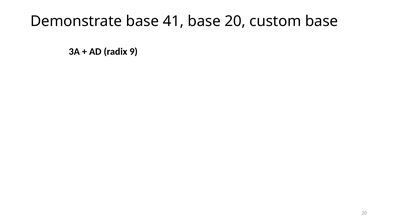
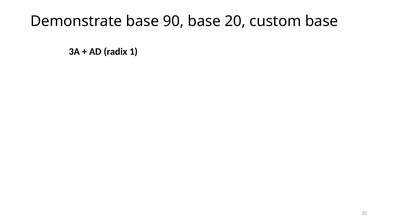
41: 41 -> 90
9: 9 -> 1
